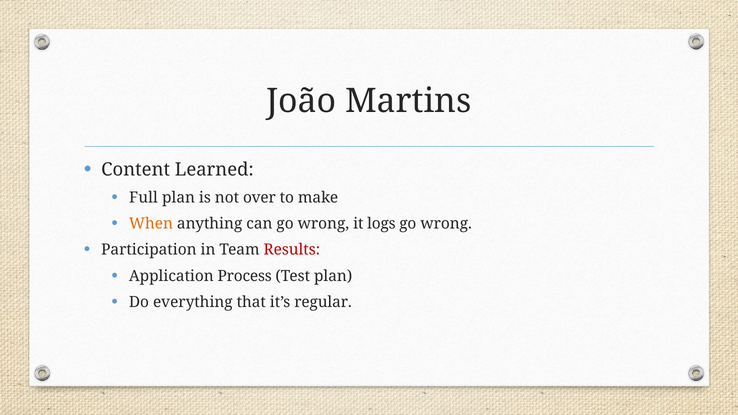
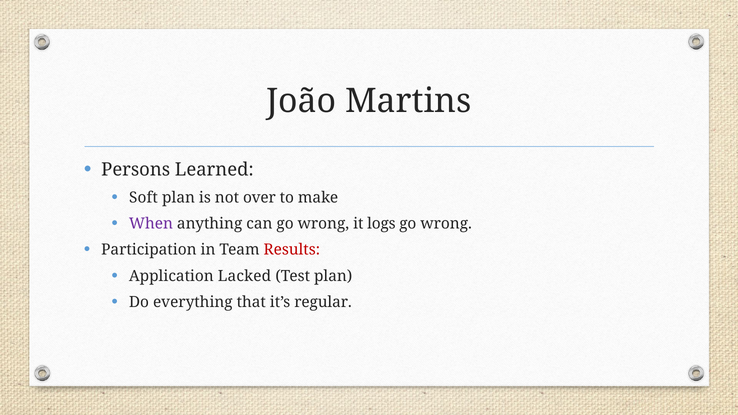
Content: Content -> Persons
Full: Full -> Soft
When colour: orange -> purple
Process: Process -> Lacked
